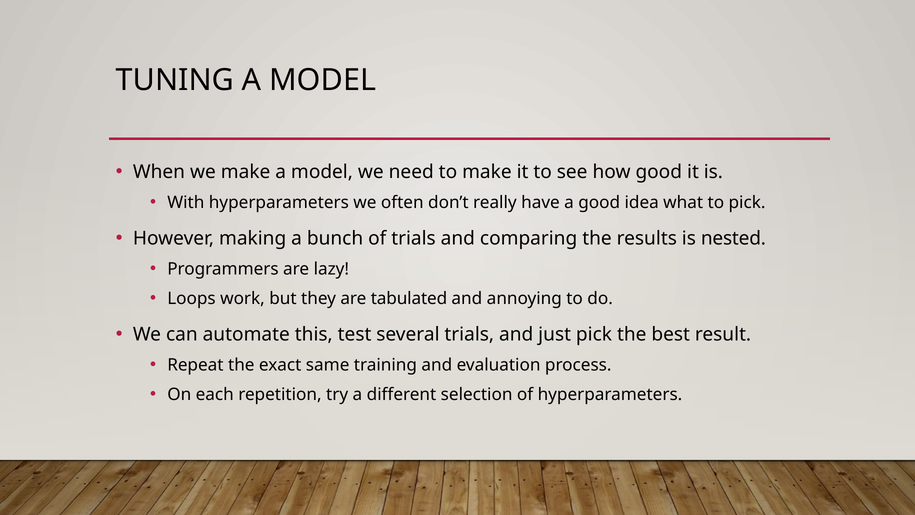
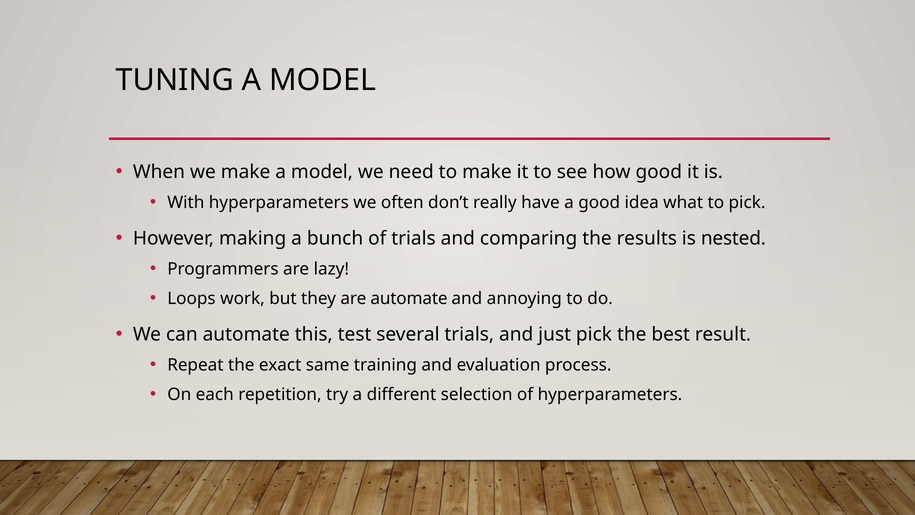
are tabulated: tabulated -> automate
